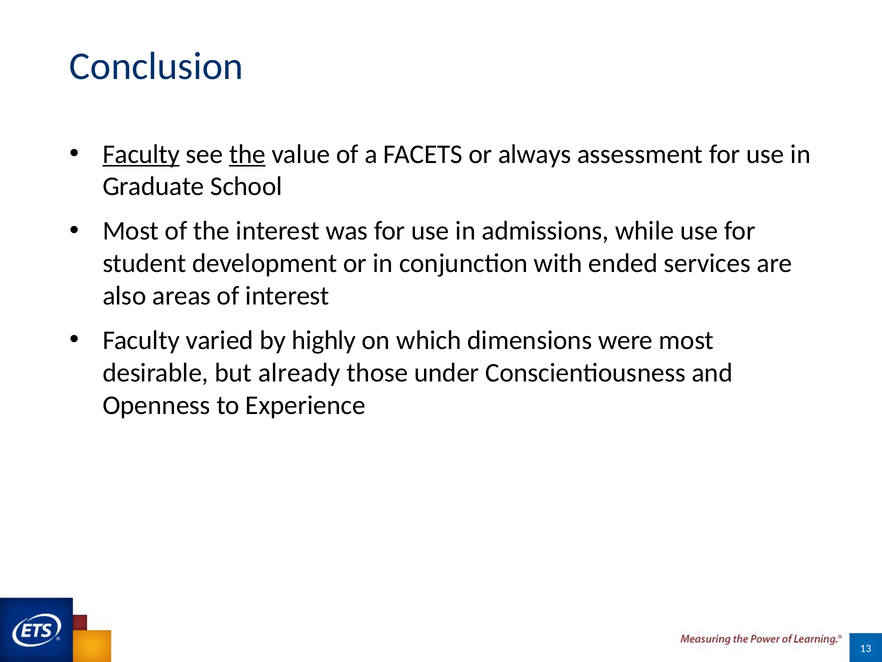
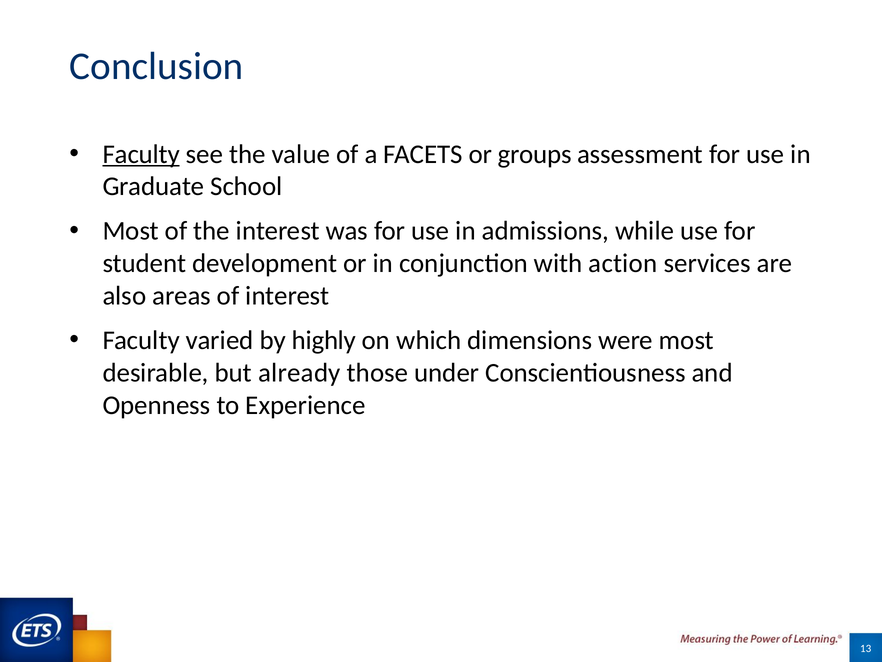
the at (247, 154) underline: present -> none
always: always -> groups
ended: ended -> action
